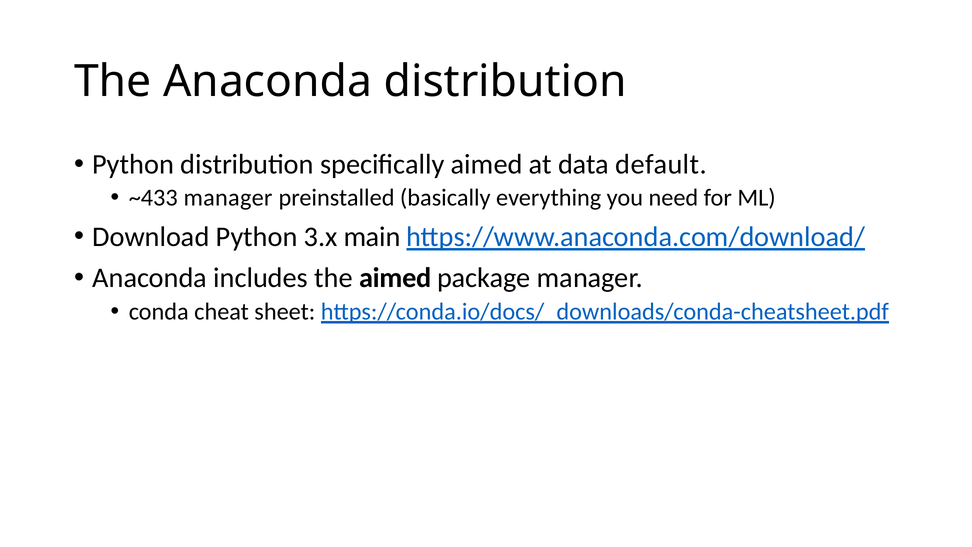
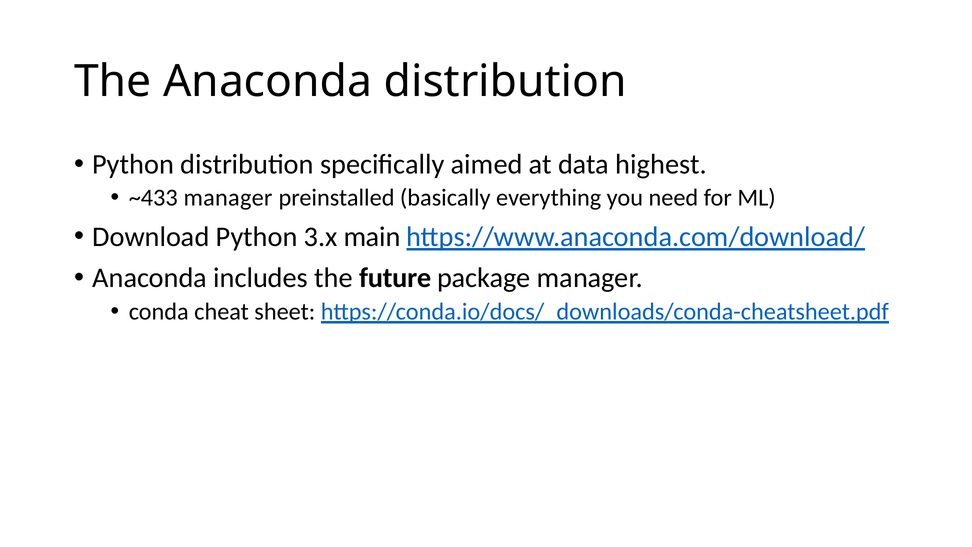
default: default -> highest
the aimed: aimed -> future
